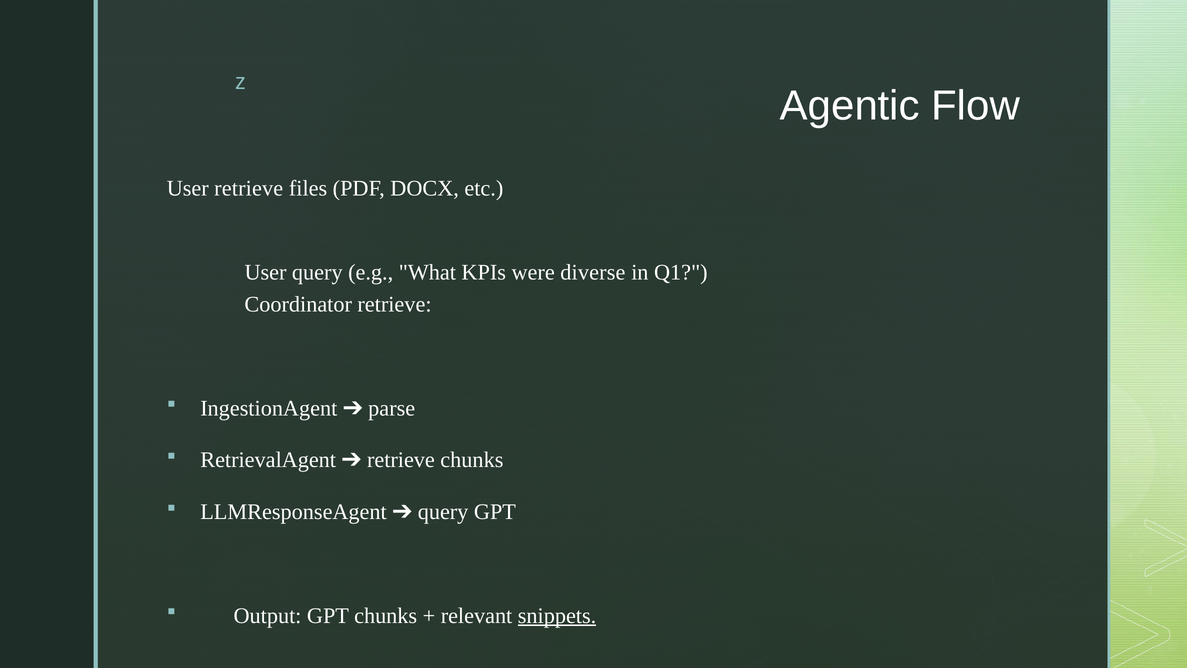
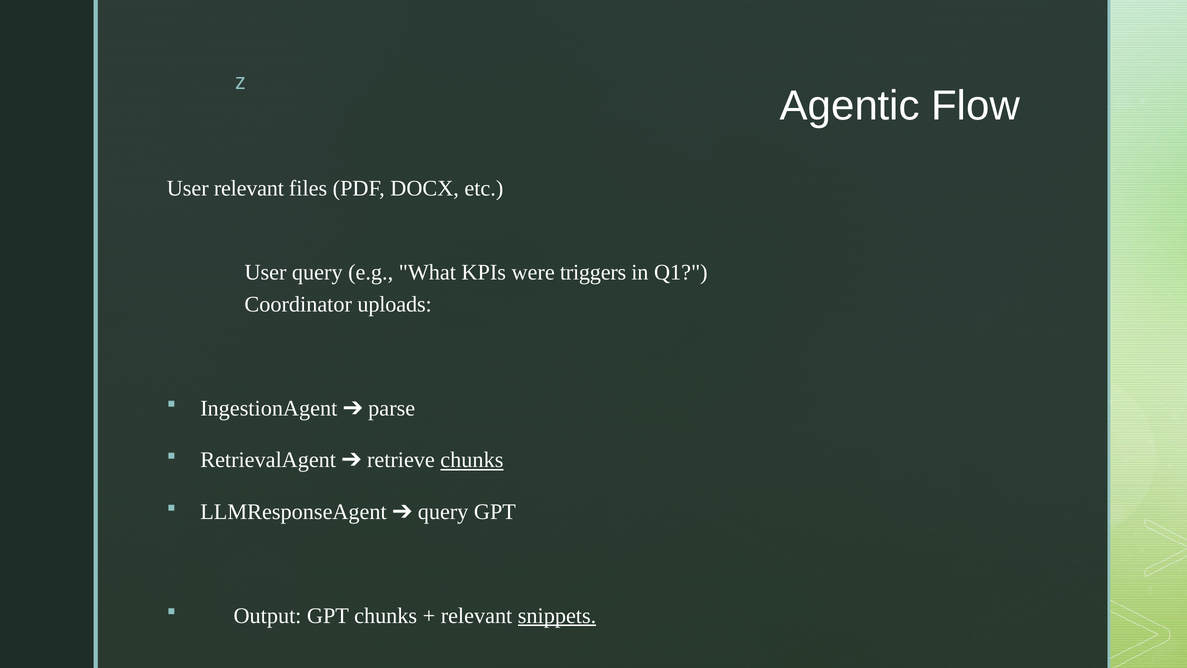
User retrieve: retrieve -> relevant
diverse: diverse -> triggers
Coordinator retrieve: retrieve -> uploads
chunks at (472, 460) underline: none -> present
